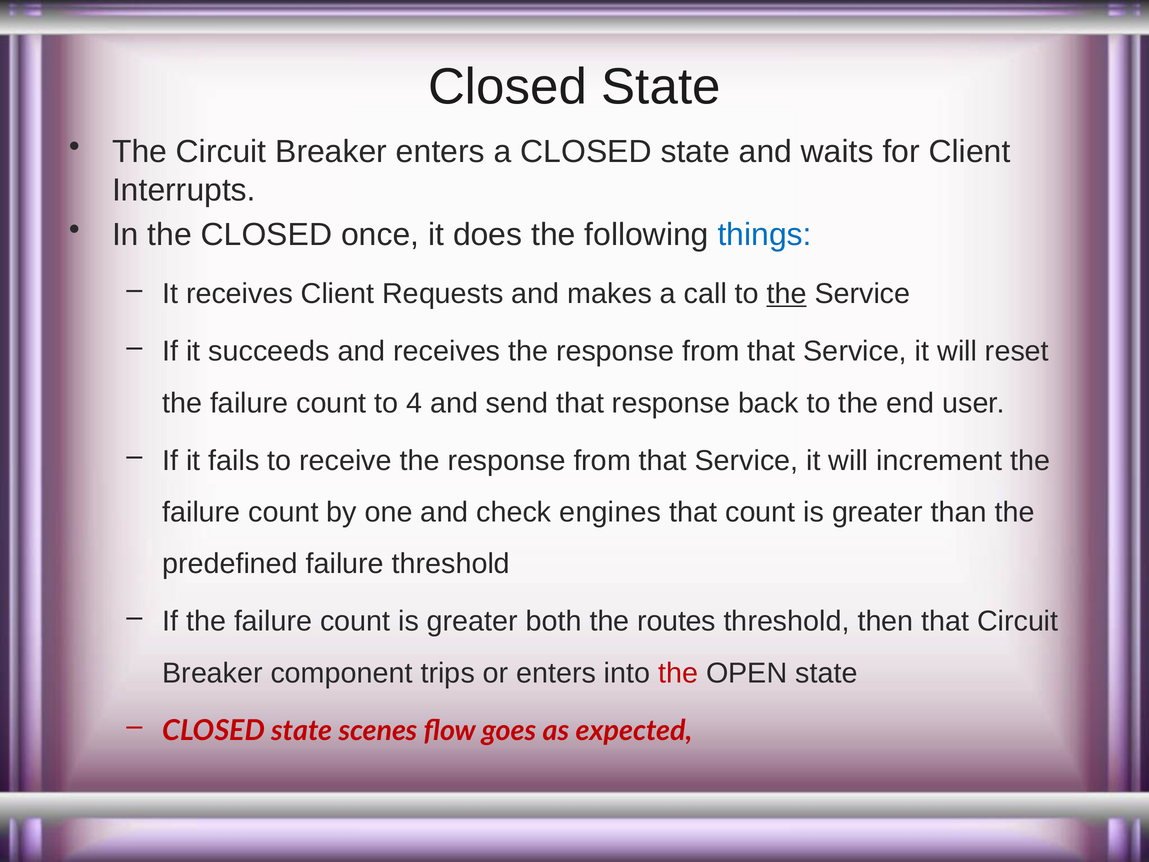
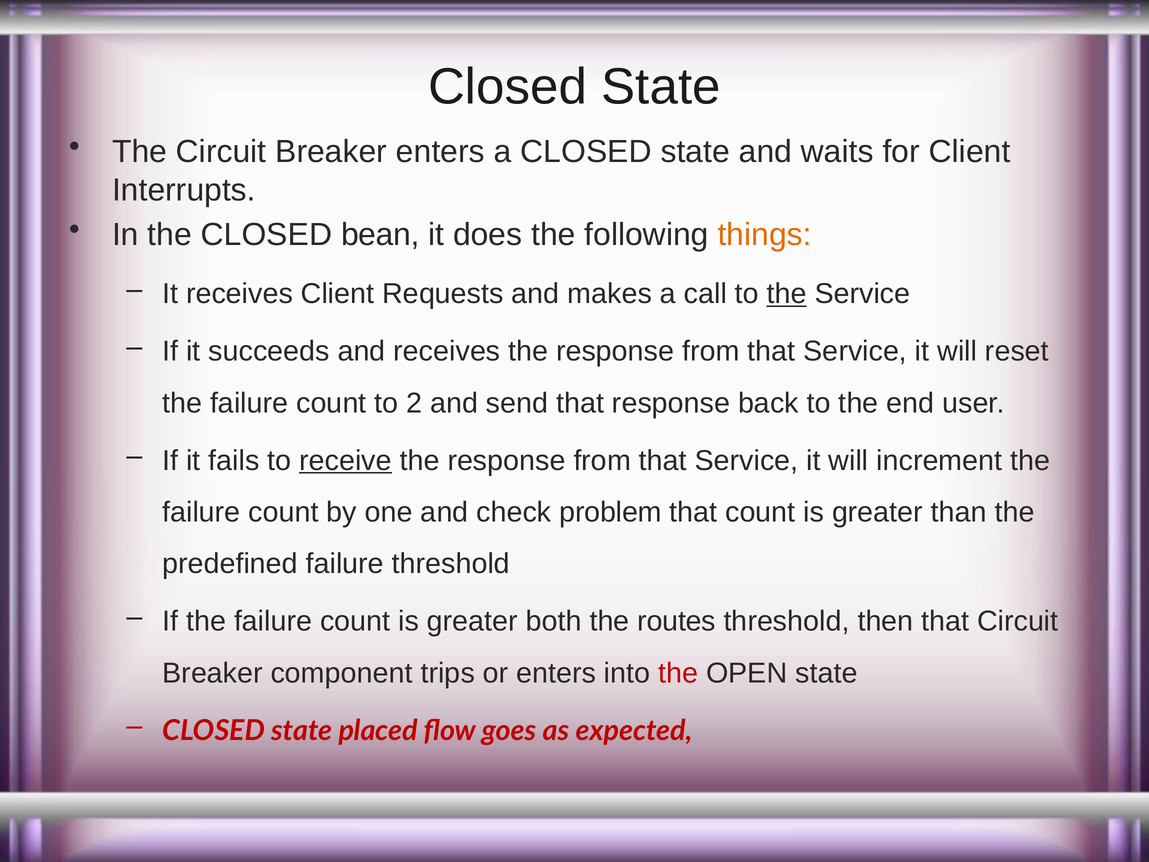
once: once -> bean
things colour: blue -> orange
4: 4 -> 2
receive underline: none -> present
engines: engines -> problem
scenes: scenes -> placed
